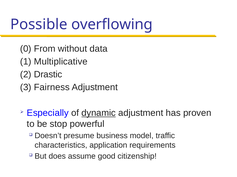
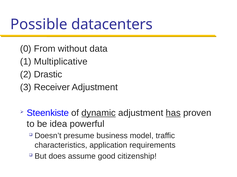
overflowing: overflowing -> datacenters
Fairness: Fairness -> Receiver
Especially: Especially -> Steenkiste
has underline: none -> present
stop: stop -> idea
